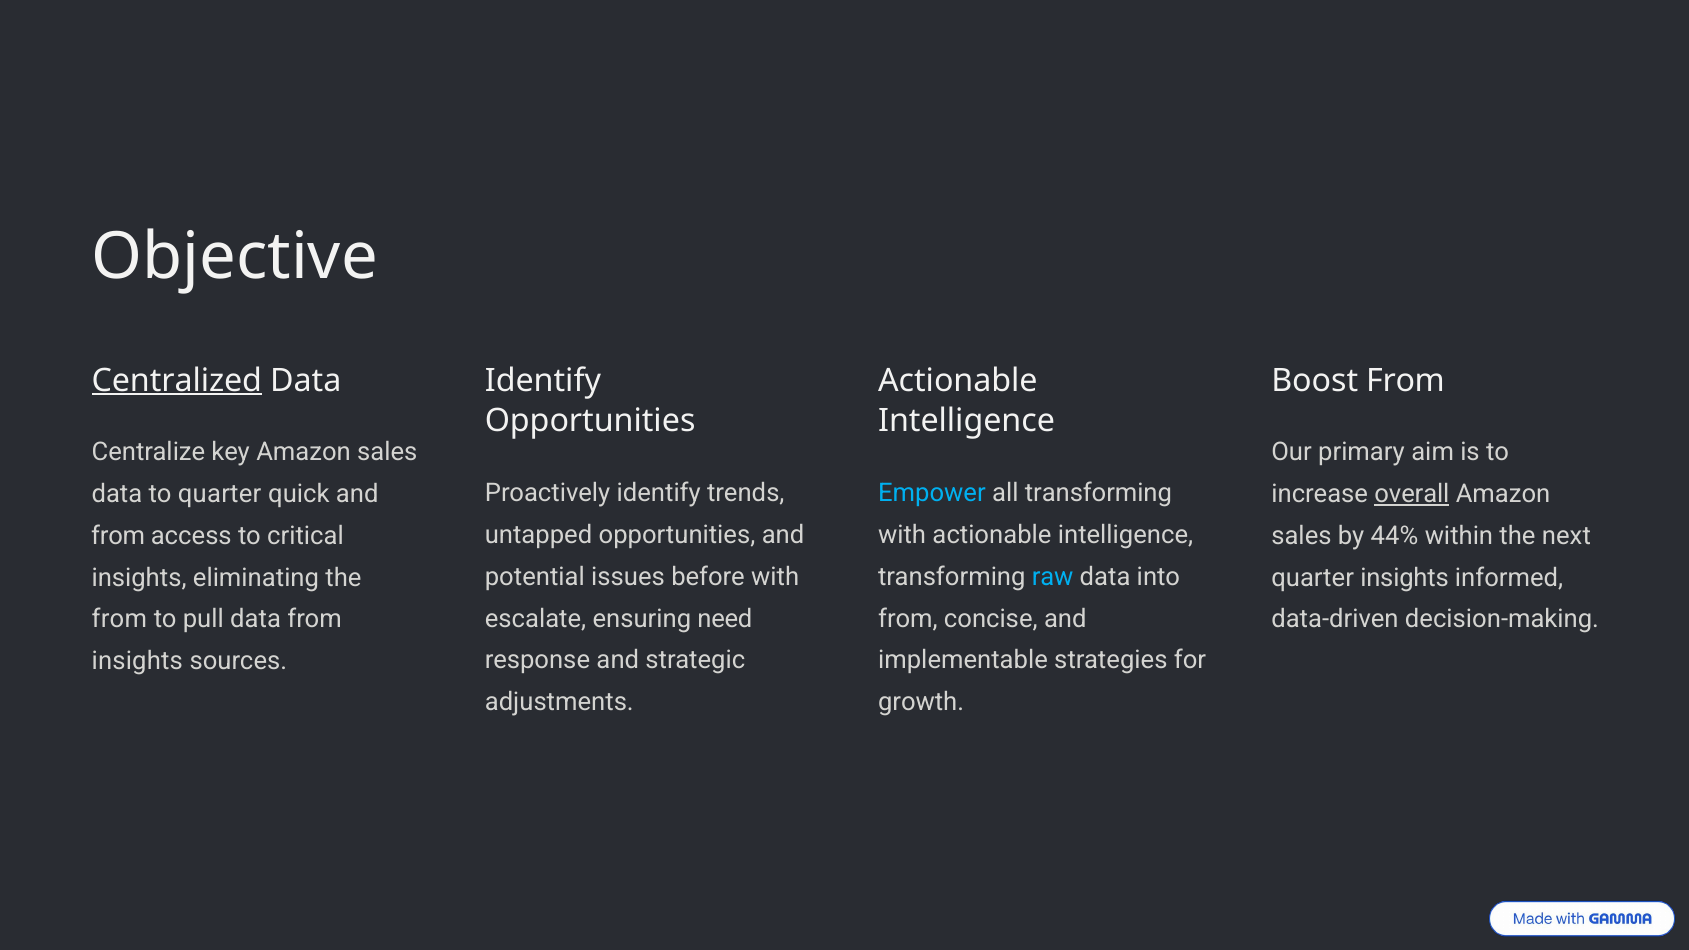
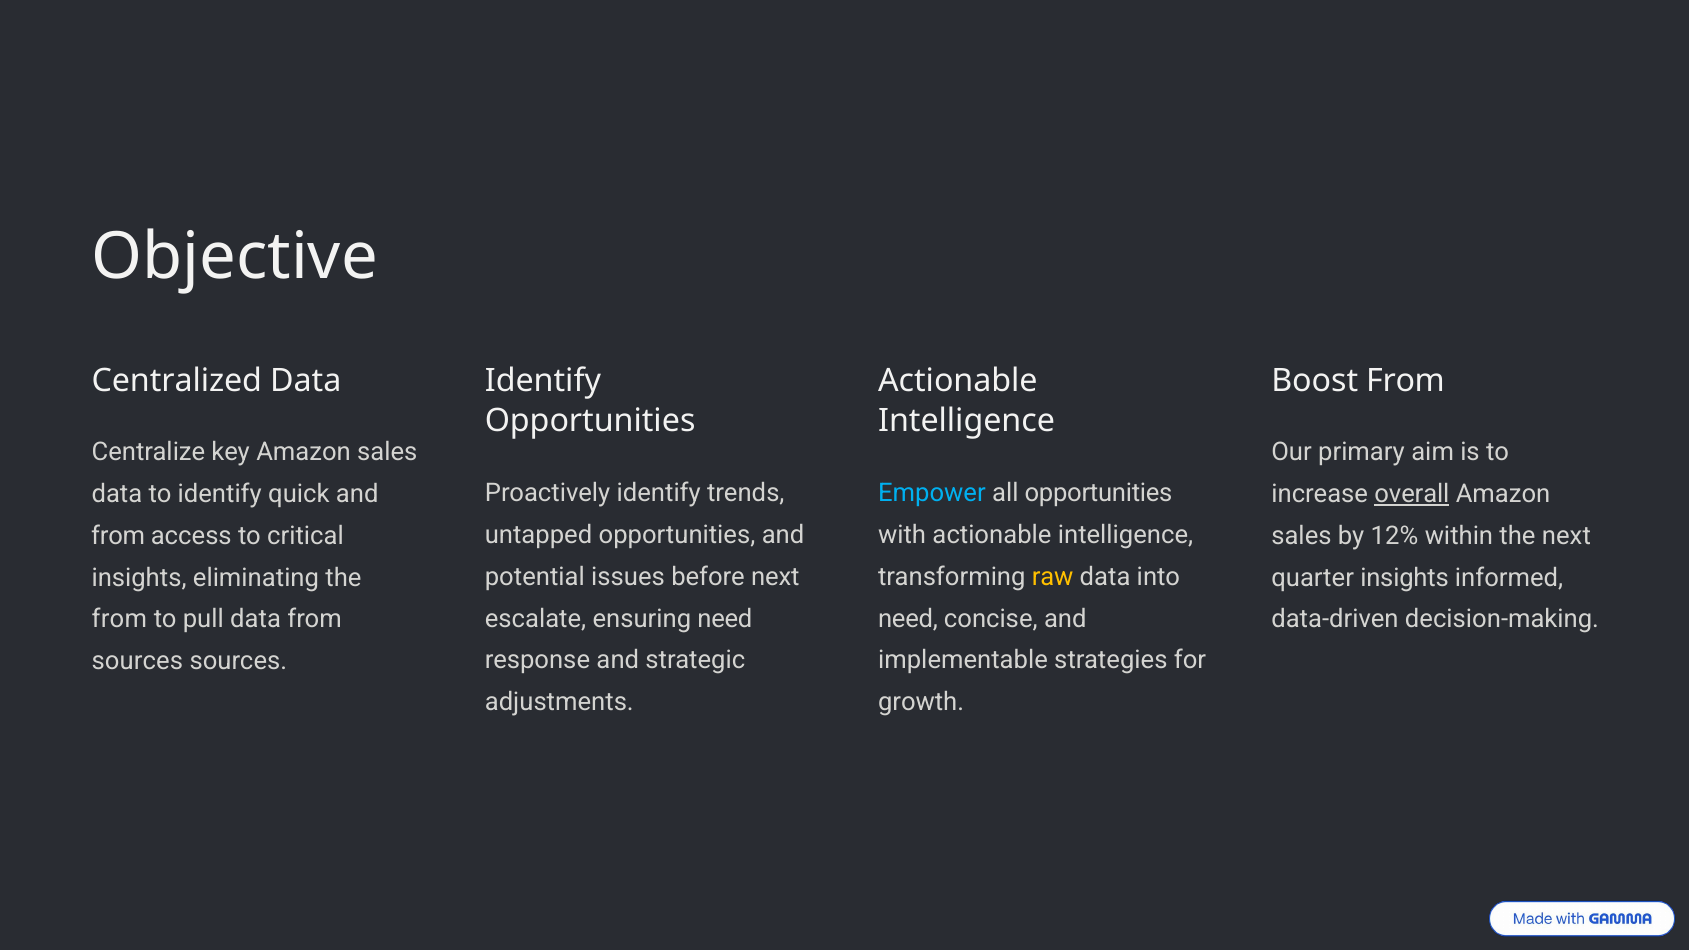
Centralized underline: present -> none
all transforming: transforming -> opportunities
to quarter: quarter -> identify
44%: 44% -> 12%
before with: with -> next
raw colour: light blue -> yellow
from at (908, 619): from -> need
insights at (137, 661): insights -> sources
